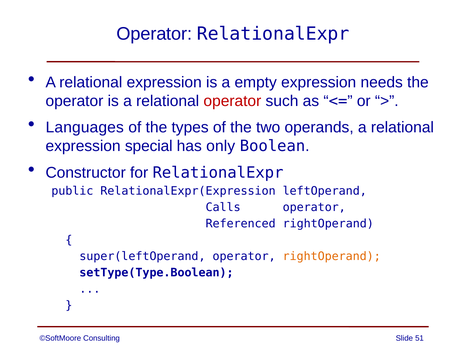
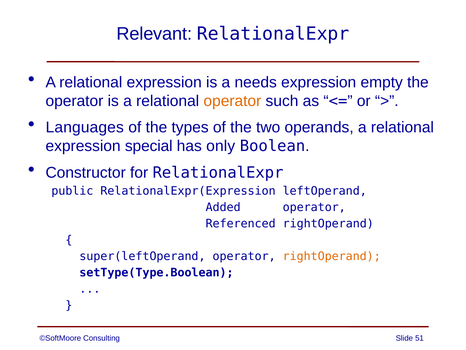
Operator at (154, 34): Operator -> Relevant
empty: empty -> needs
needs: needs -> empty
operator at (232, 101) colour: red -> orange
Calls: Calls -> Added
